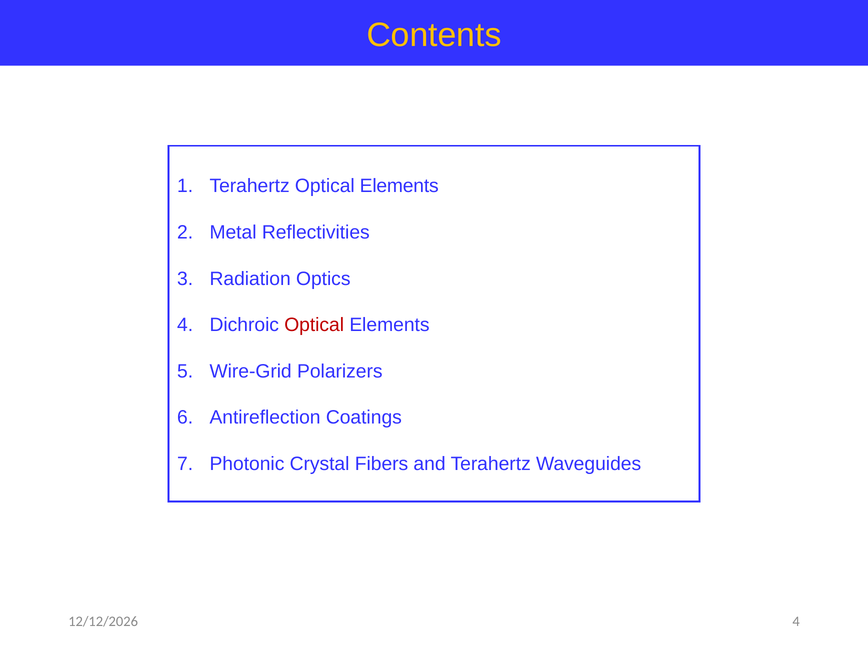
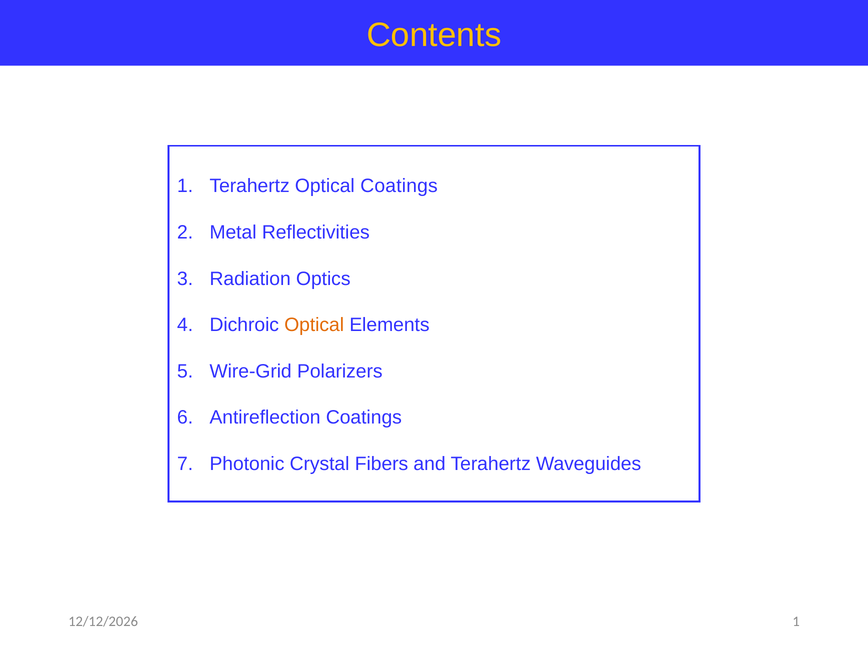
Terahertz Optical Elements: Elements -> Coatings
Optical at (314, 325) colour: red -> orange
4 at (796, 622): 4 -> 1
